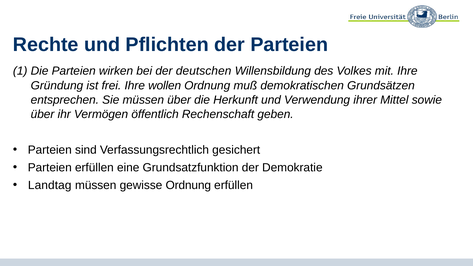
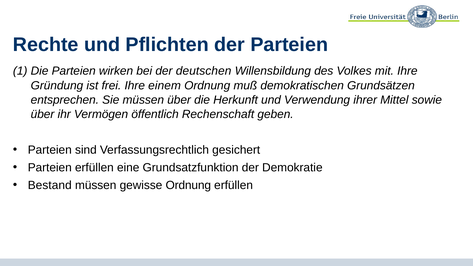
wollen: wollen -> einem
Landtag: Landtag -> Bestand
